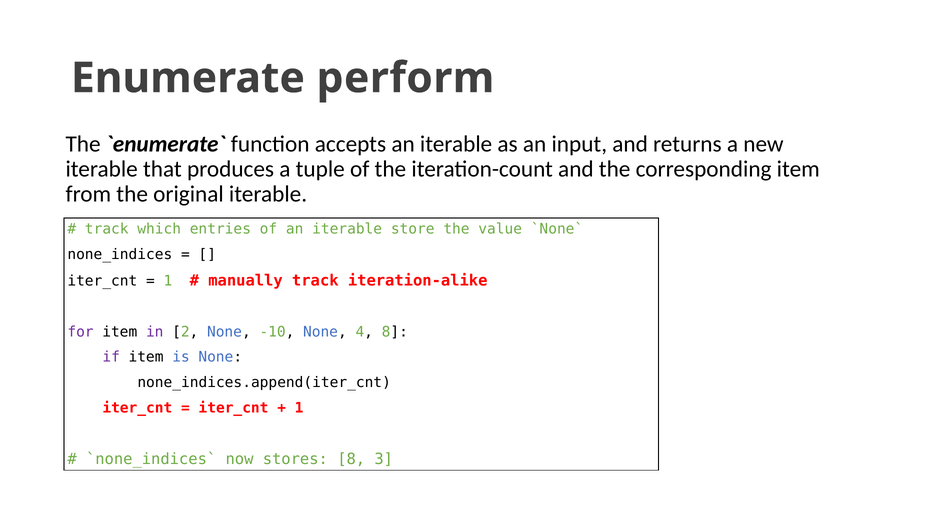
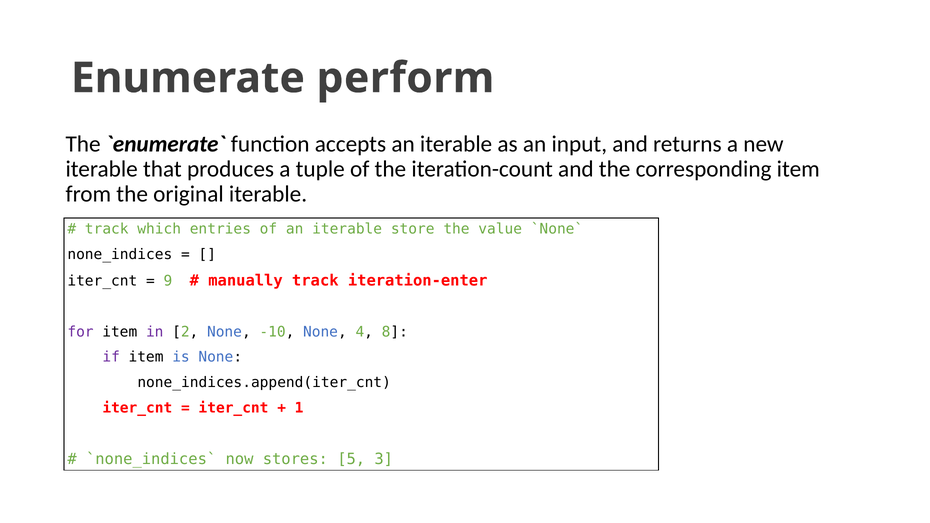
1 at (168, 281): 1 -> 9
iteration-alike: iteration-alike -> iteration-enter
stores 8: 8 -> 5
